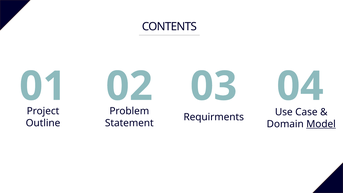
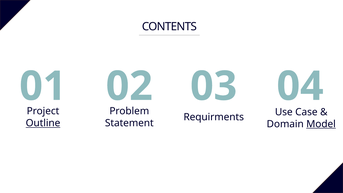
Outline underline: none -> present
